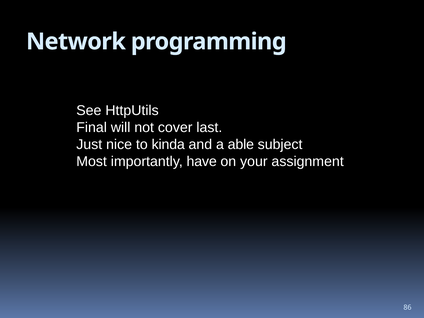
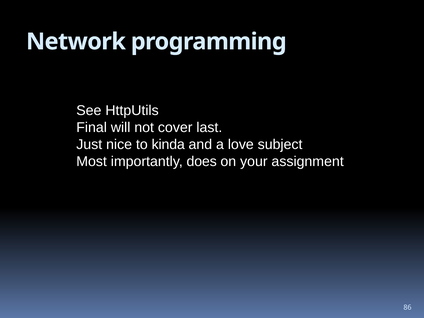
able: able -> love
have: have -> does
